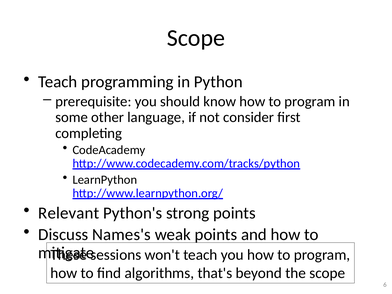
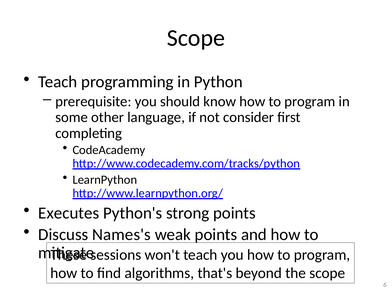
Relevant: Relevant -> Executes
